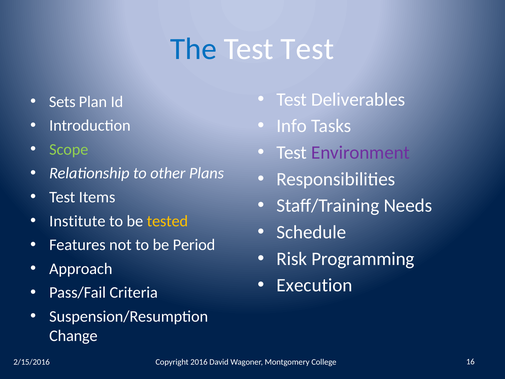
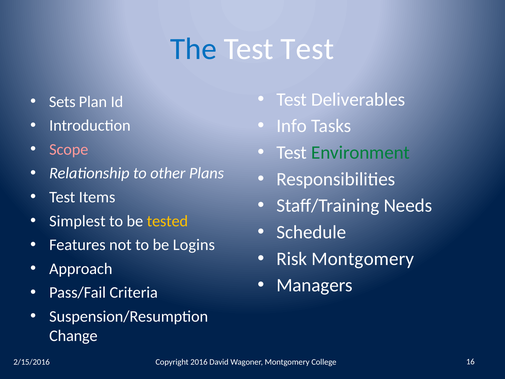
Scope colour: light green -> pink
Environment colour: purple -> green
Institute: Institute -> Simplest
Period: Period -> Logins
Risk Programming: Programming -> Montgomery
Execution: Execution -> Managers
